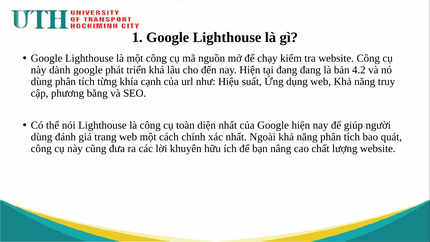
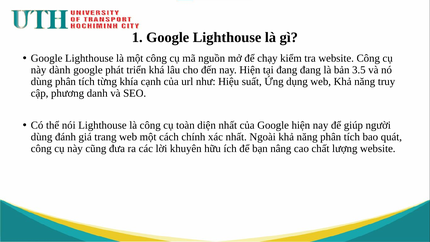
4.2: 4.2 -> 3.5
bằng: bằng -> danh
